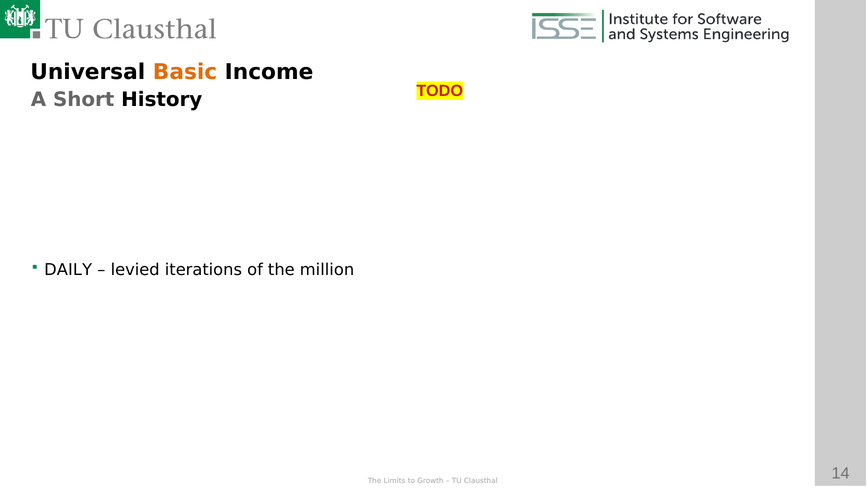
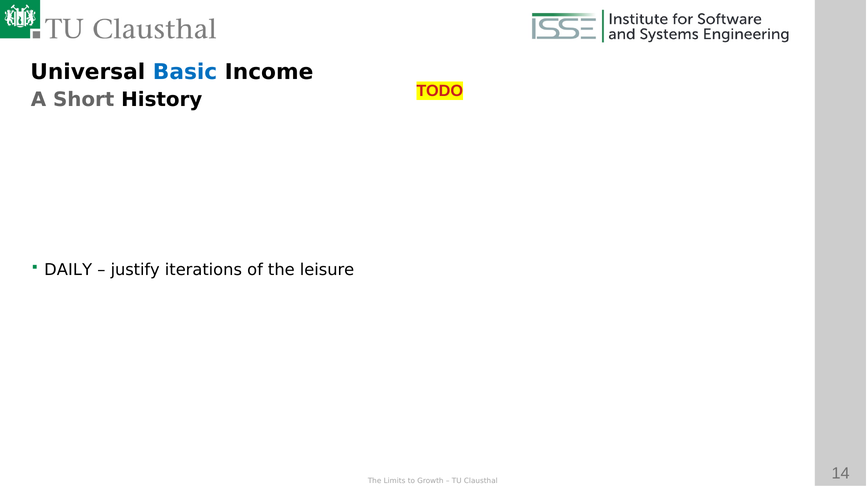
Basic colour: orange -> blue
levied: levied -> justify
million: million -> leisure
